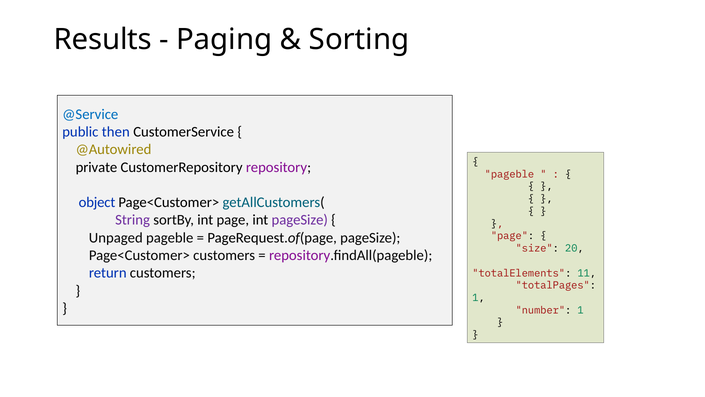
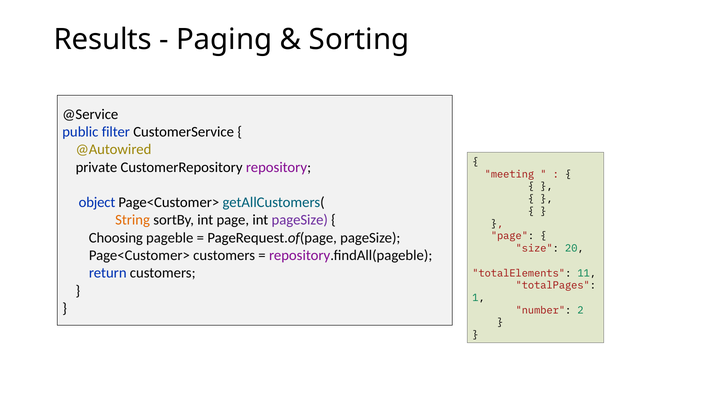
@Service colour: blue -> black
then: then -> filter
pageble at (509, 174): pageble -> meeting
String colour: purple -> orange
Unpaged: Unpaged -> Choosing
number 1: 1 -> 2
